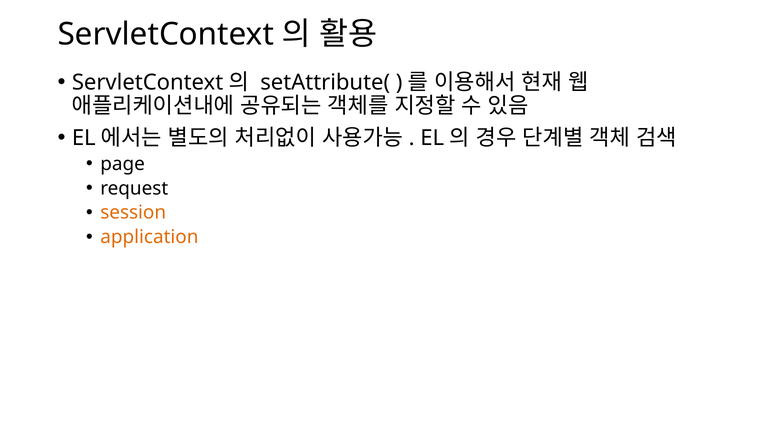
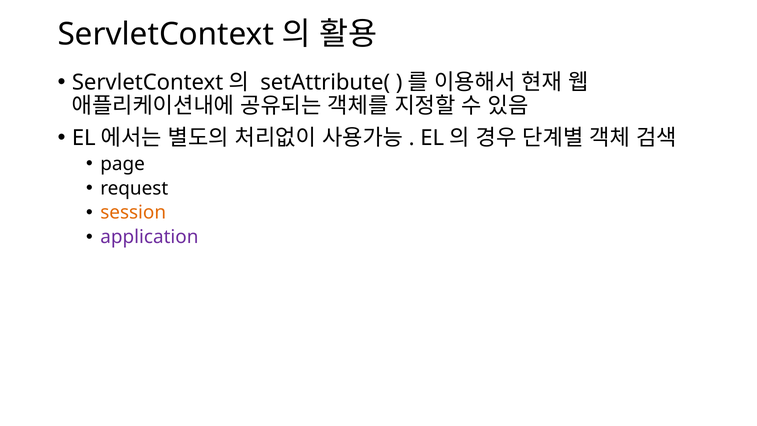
application colour: orange -> purple
